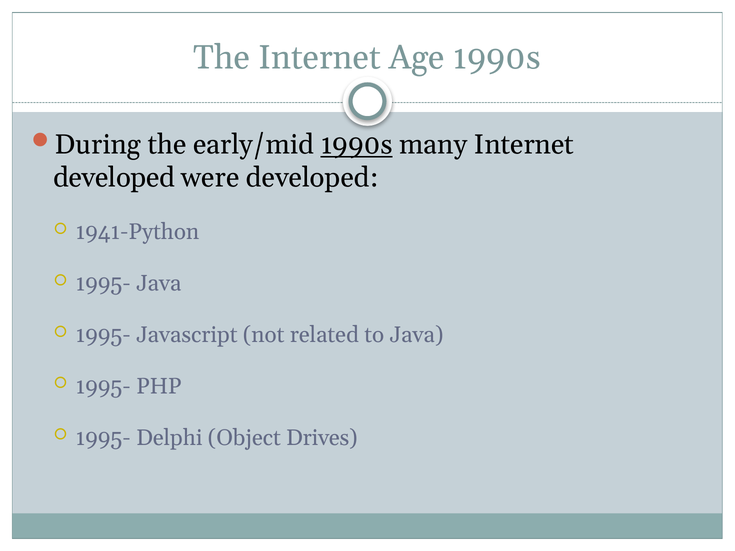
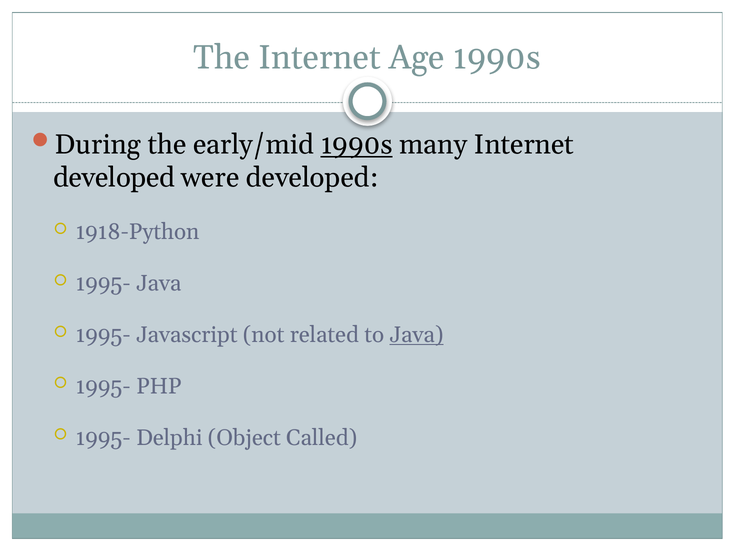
1941-Python: 1941-Python -> 1918-Python
Java at (416, 335) underline: none -> present
Drives: Drives -> Called
